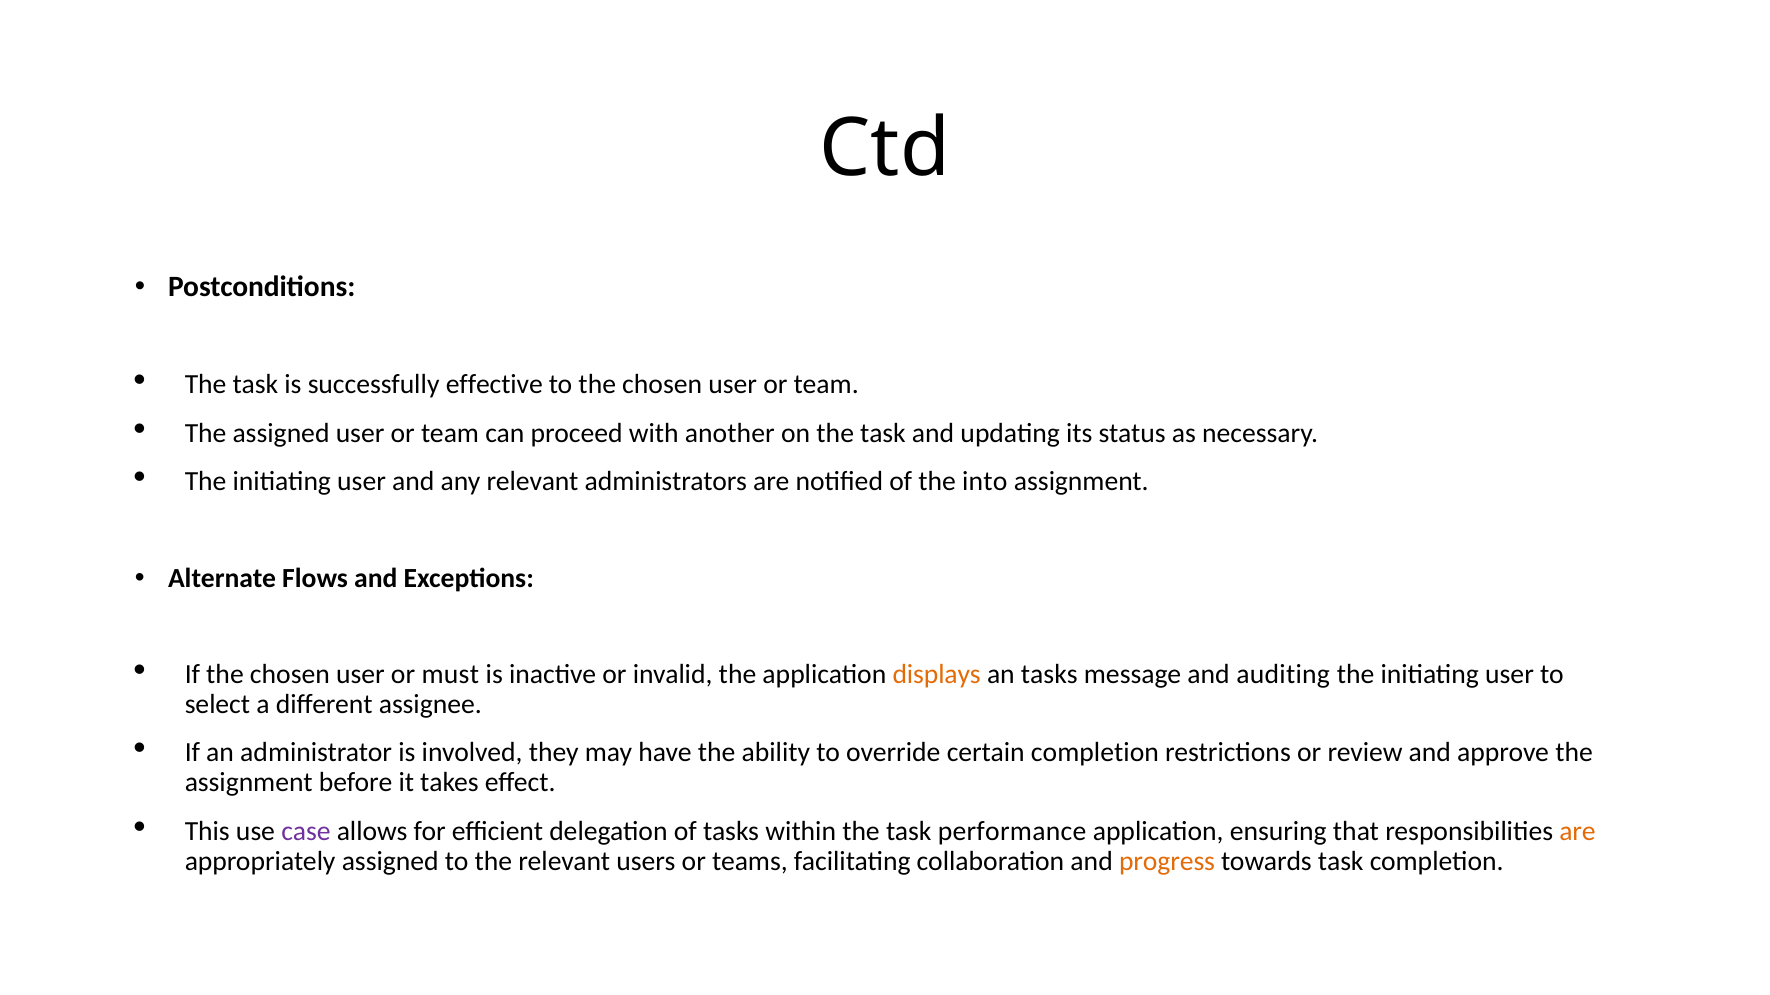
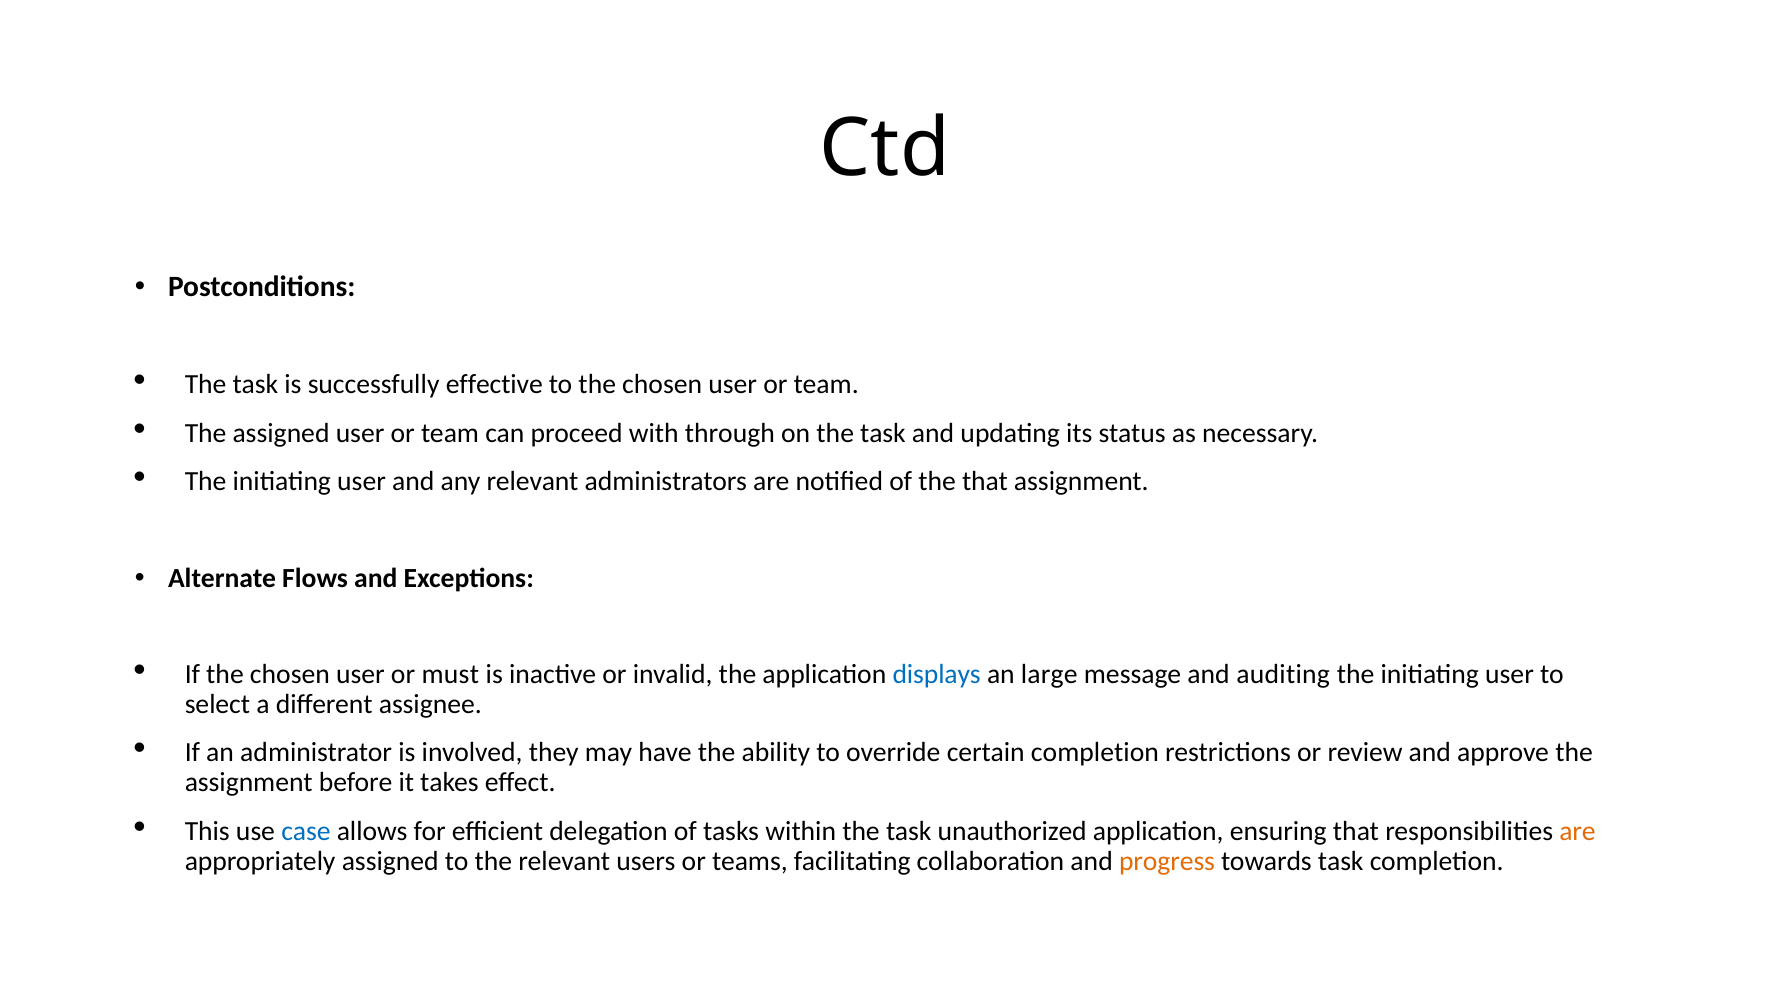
another: another -> through
the into: into -> that
displays colour: orange -> blue
an tasks: tasks -> large
case colour: purple -> blue
performance: performance -> unauthorized
